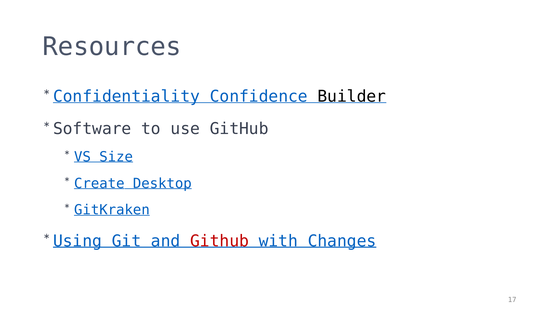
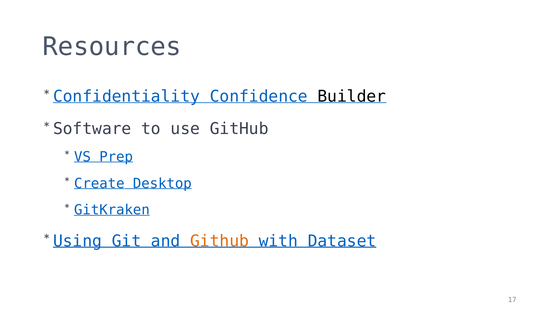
Size: Size -> Prep
Github at (220, 241) colour: red -> orange
Changes: Changes -> Dataset
